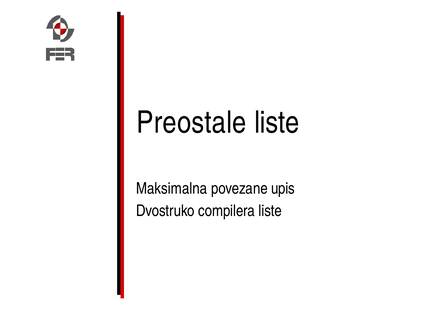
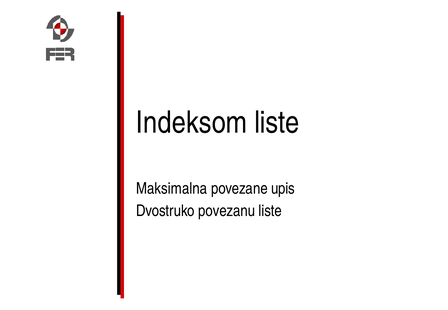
Preostale: Preostale -> Indeksom
compilera: compilera -> povezanu
